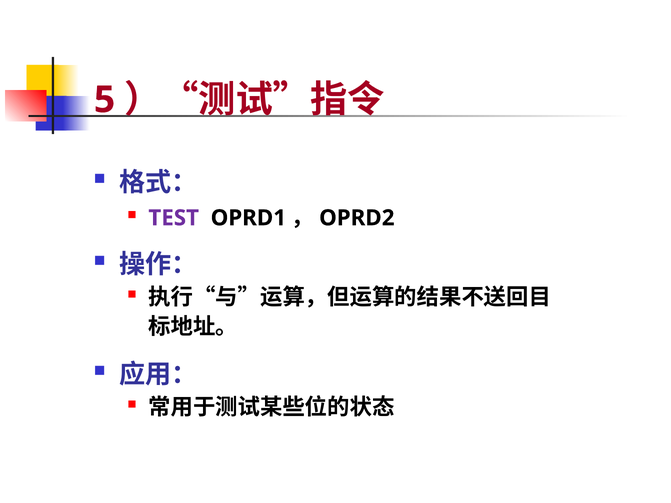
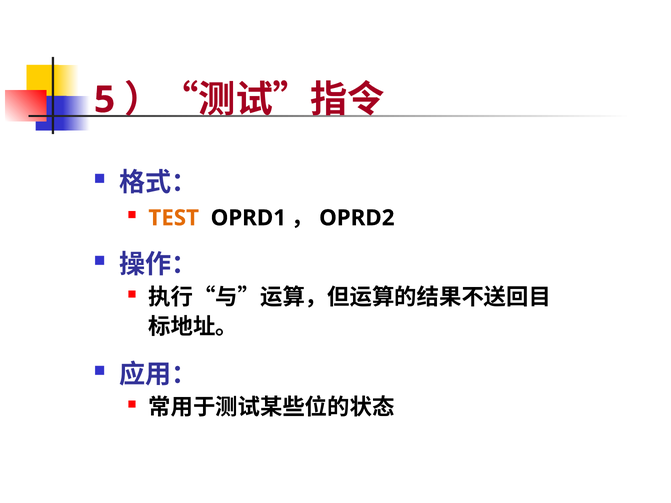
TEST colour: purple -> orange
